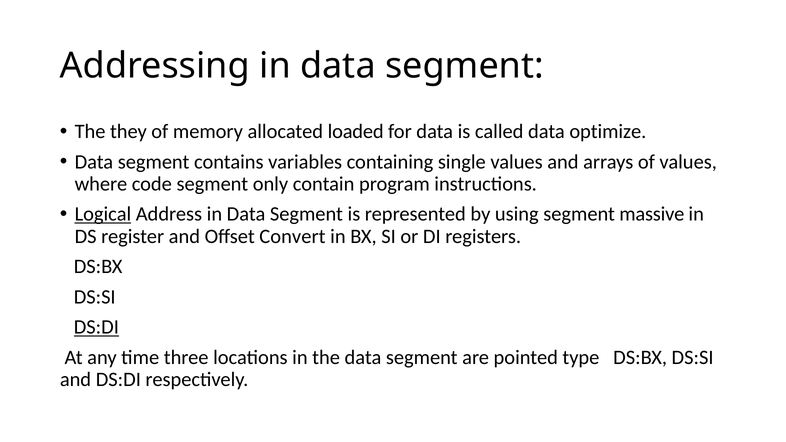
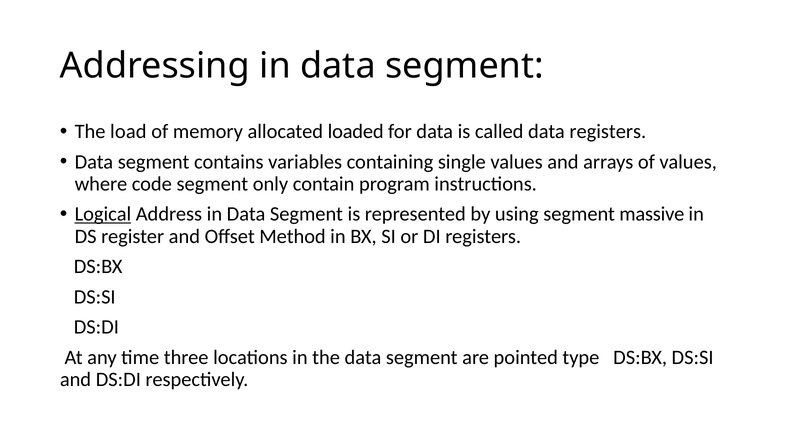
they: they -> load
data optimize: optimize -> registers
Convert: Convert -> Method
DS:DI at (96, 327) underline: present -> none
